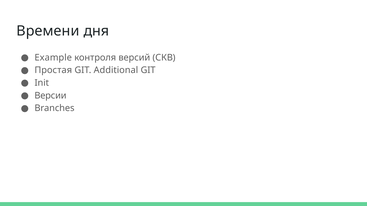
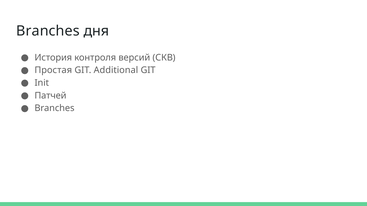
Времени at (48, 31): Времени -> Branches
Example: Example -> История
Версии: Версии -> Патчей
